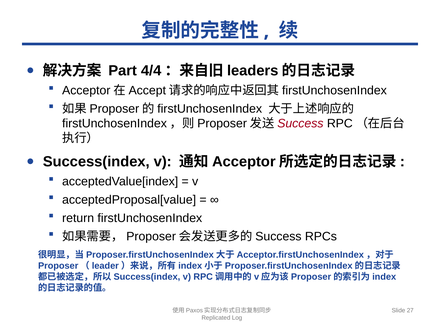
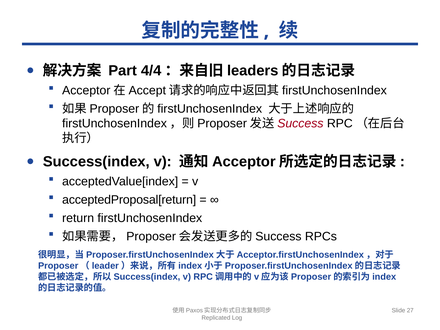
acceptedProposal[value: acceptedProposal[value -> acceptedProposal[return
